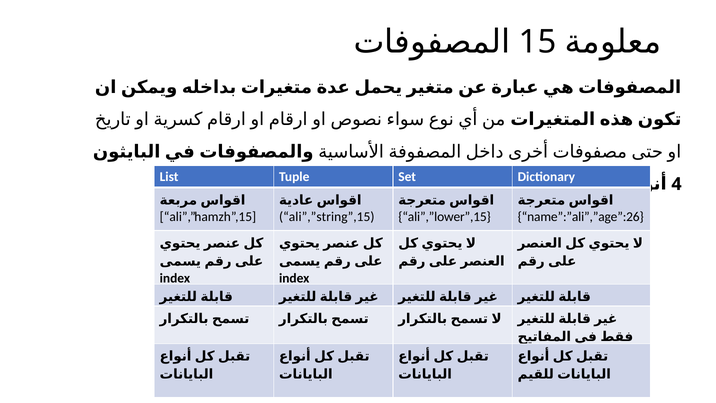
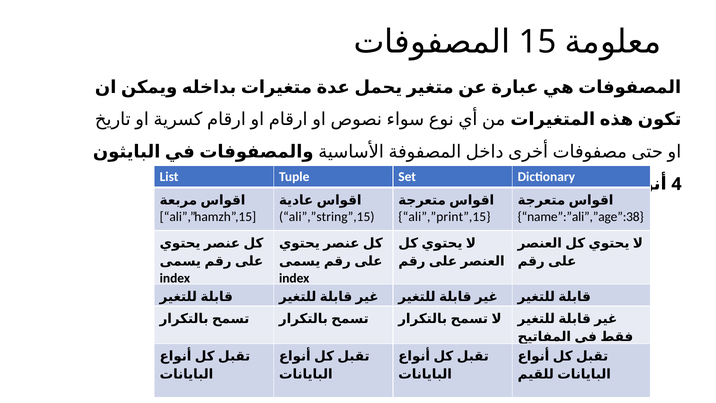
ali”,”lower”,15: ali”,”lower”,15 -> ali”,”print”,15
name”:”ali”,”age”:26: name”:”ali”,”age”:26 -> name”:”ali”,”age”:38
